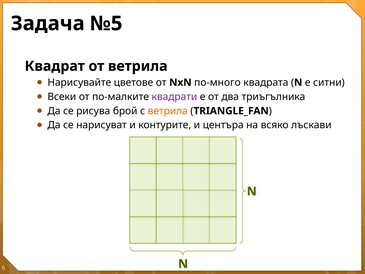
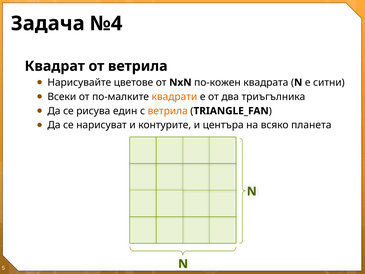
№5: №5 -> №4
по-много: по-много -> по-кожен
квадрати colour: purple -> orange
брой: брой -> един
лъскави: лъскави -> планета
